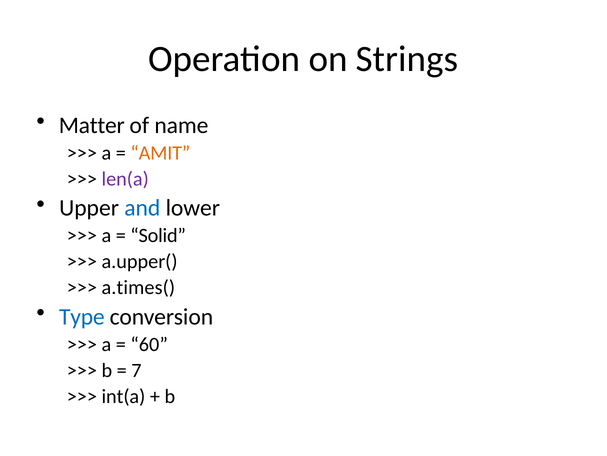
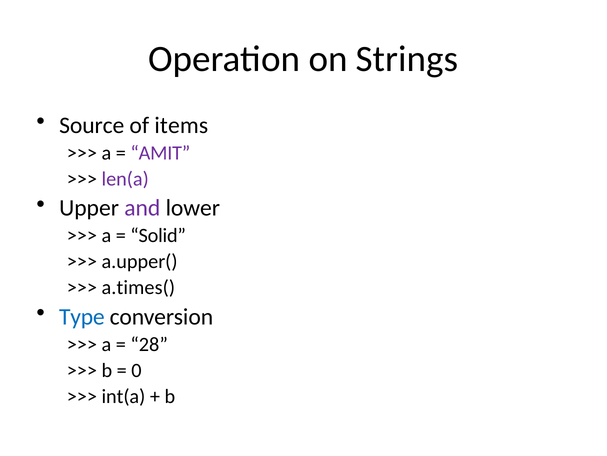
Matter: Matter -> Source
name: name -> items
AMIT colour: orange -> purple
and colour: blue -> purple
60: 60 -> 28
7: 7 -> 0
